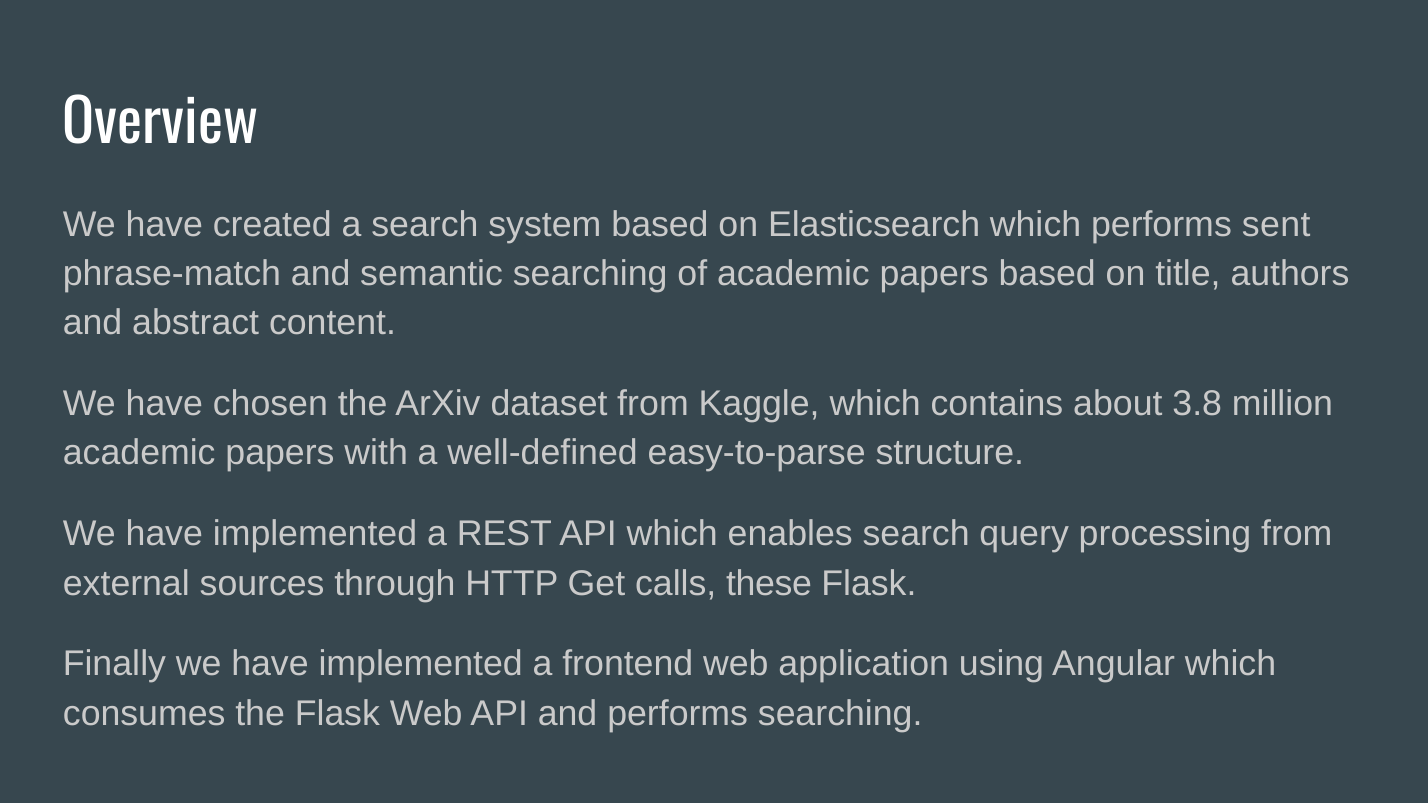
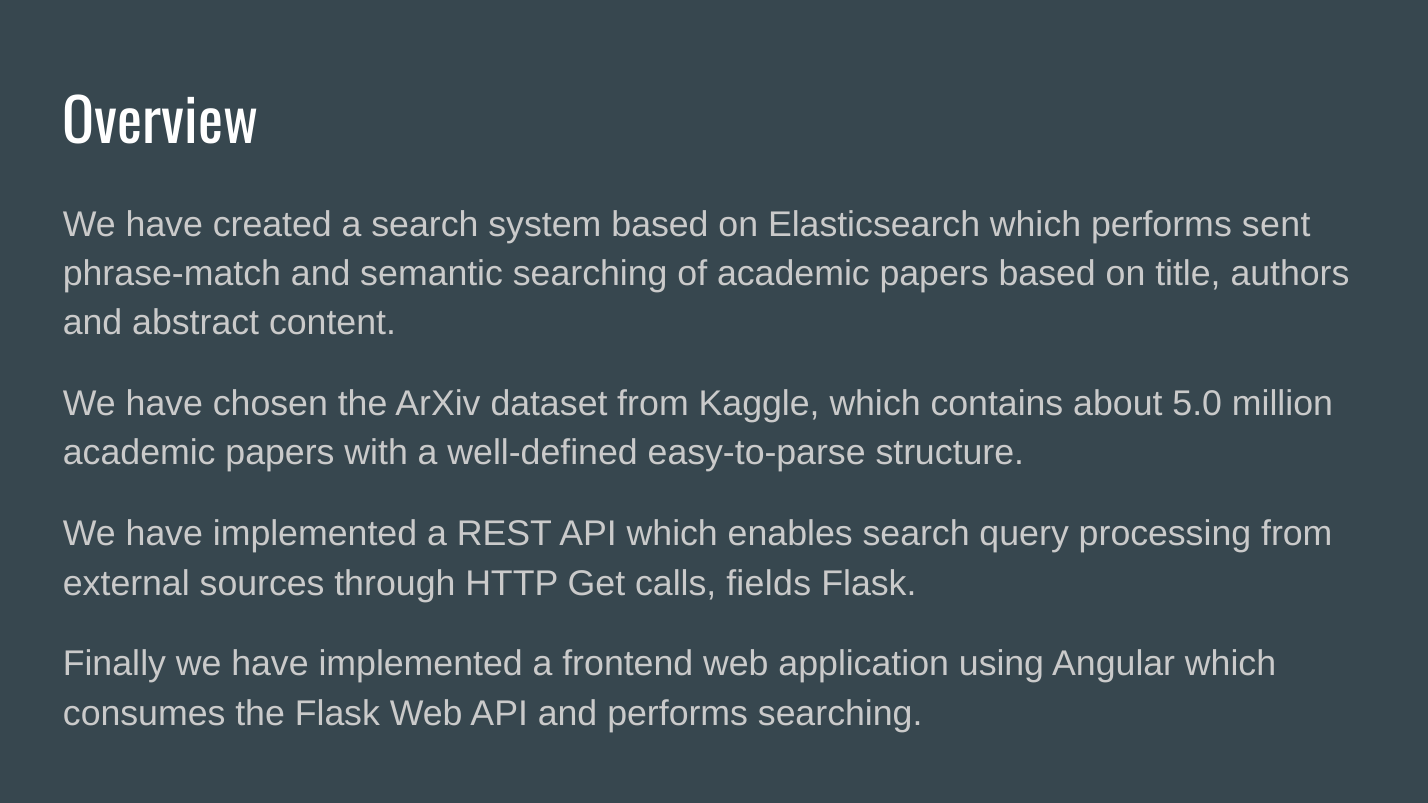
3.8: 3.8 -> 5.0
these: these -> fields
